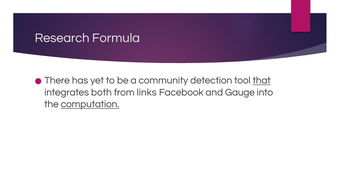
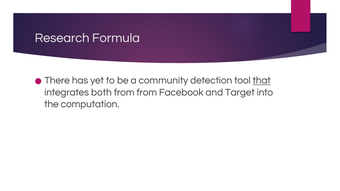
from links: links -> from
Gauge: Gauge -> Target
computation underline: present -> none
